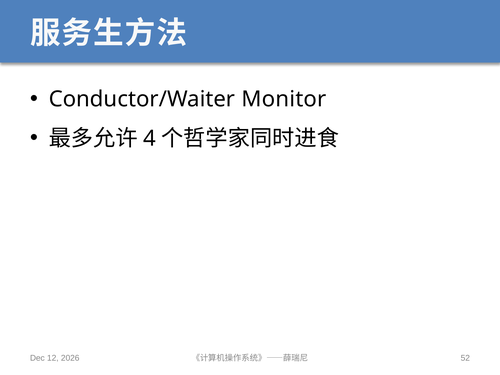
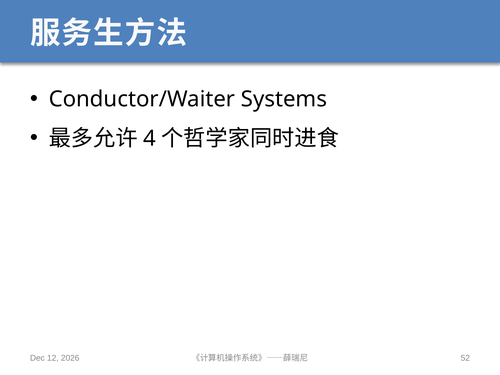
Monitor: Monitor -> Systems
